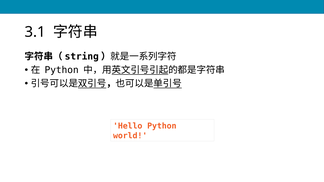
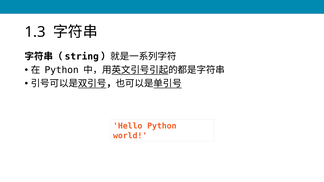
3.1: 3.1 -> 1.3
